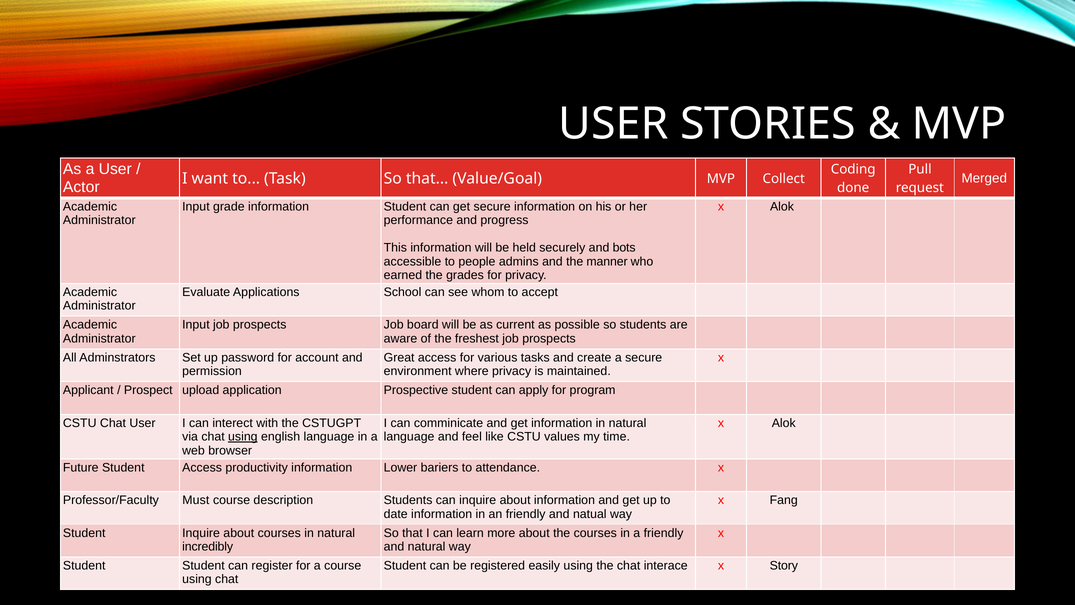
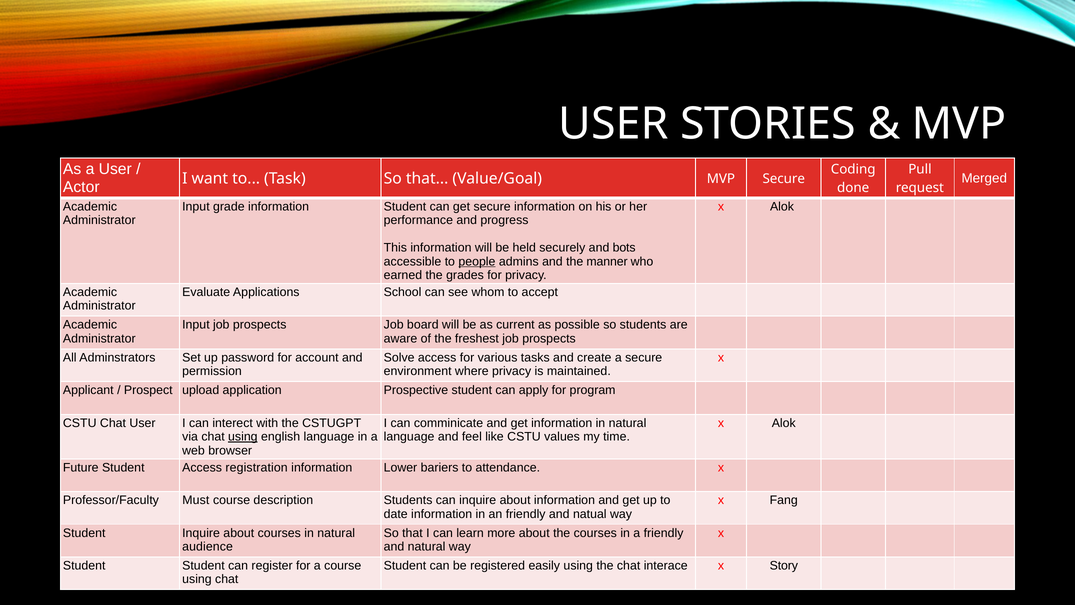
MVP Collect: Collect -> Secure
people underline: none -> present
Great: Great -> Solve
productivity: productivity -> registration
incredibly: incredibly -> audience
